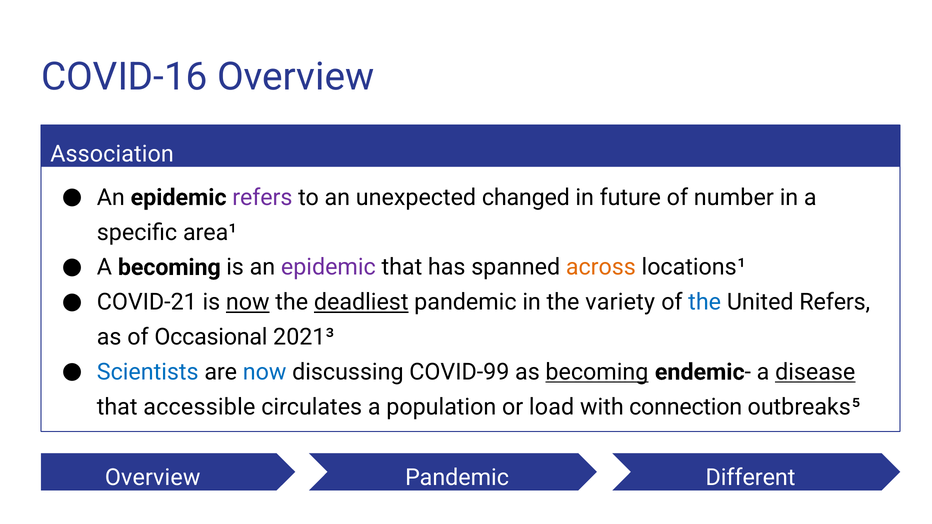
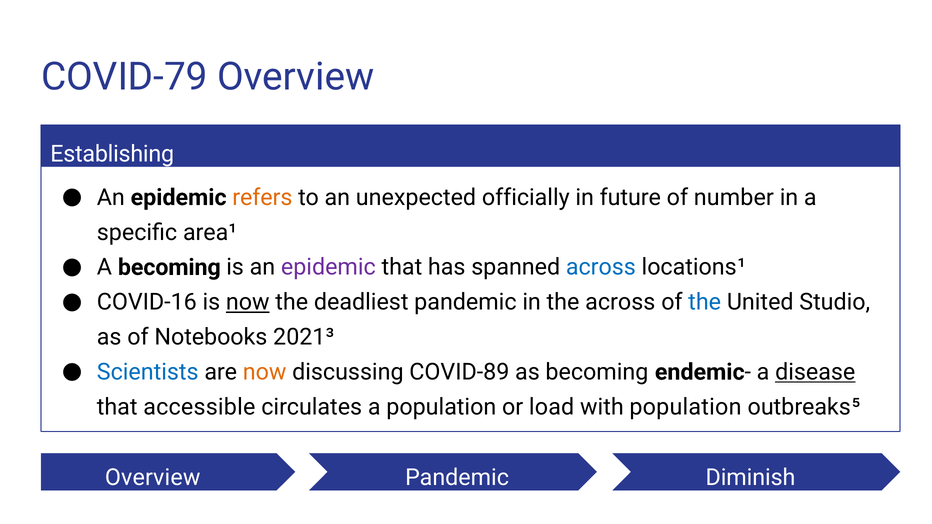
COVID-16: COVID-16 -> COVID-79
Association: Association -> Establishing
refers at (262, 198) colour: purple -> orange
changed: changed -> officially
across at (601, 267) colour: orange -> blue
COVID-21: COVID-21 -> COVID-16
deadliest underline: present -> none
the variety: variety -> across
United Refers: Refers -> Studio
Occasional: Occasional -> Notebooks
now at (265, 372) colour: blue -> orange
COVID-99: COVID-99 -> COVID-89
becoming at (597, 372) underline: present -> none
with connection: connection -> population
Different: Different -> Diminish
